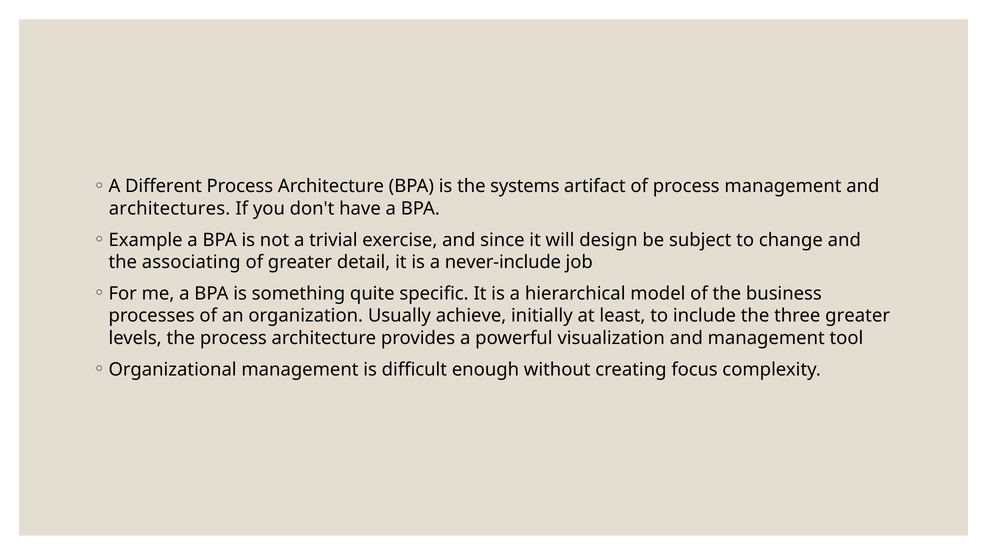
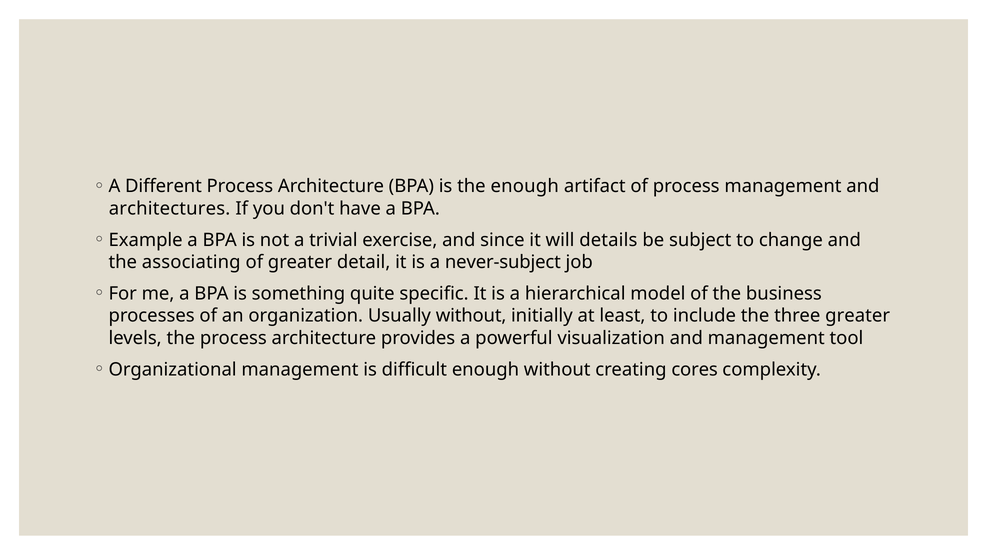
the systems: systems -> enough
design: design -> details
never-include: never-include -> never-subject
Usually achieve: achieve -> without
focus: focus -> cores
